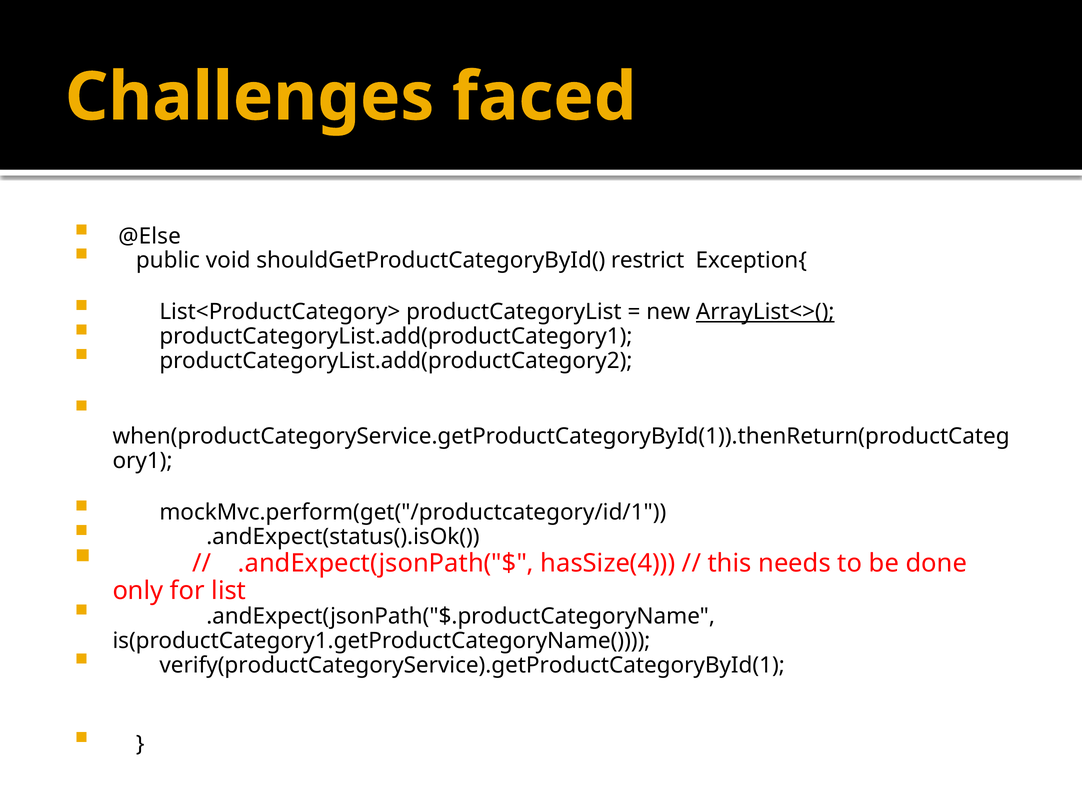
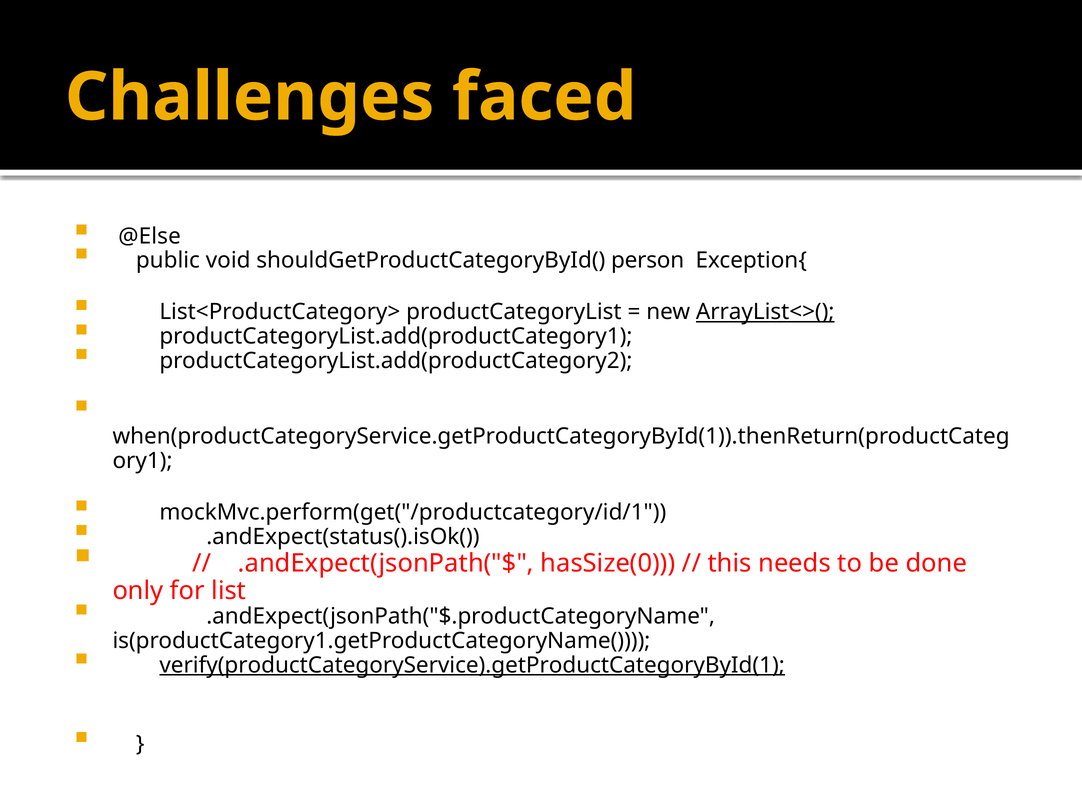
restrict: restrict -> person
hasSize(4: hasSize(4 -> hasSize(0
verify(productCategoryService).getProductCategoryById(1 underline: none -> present
